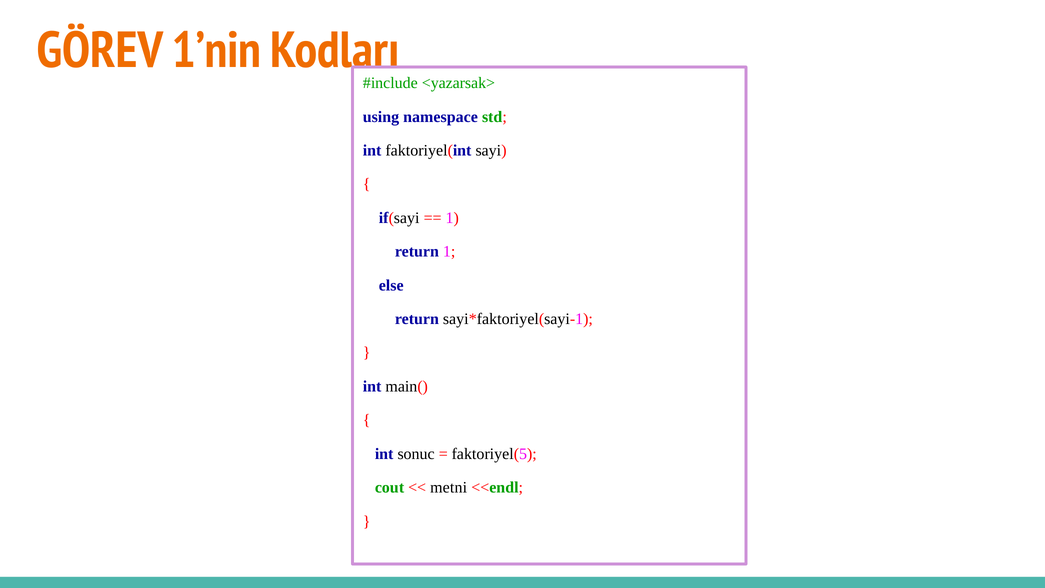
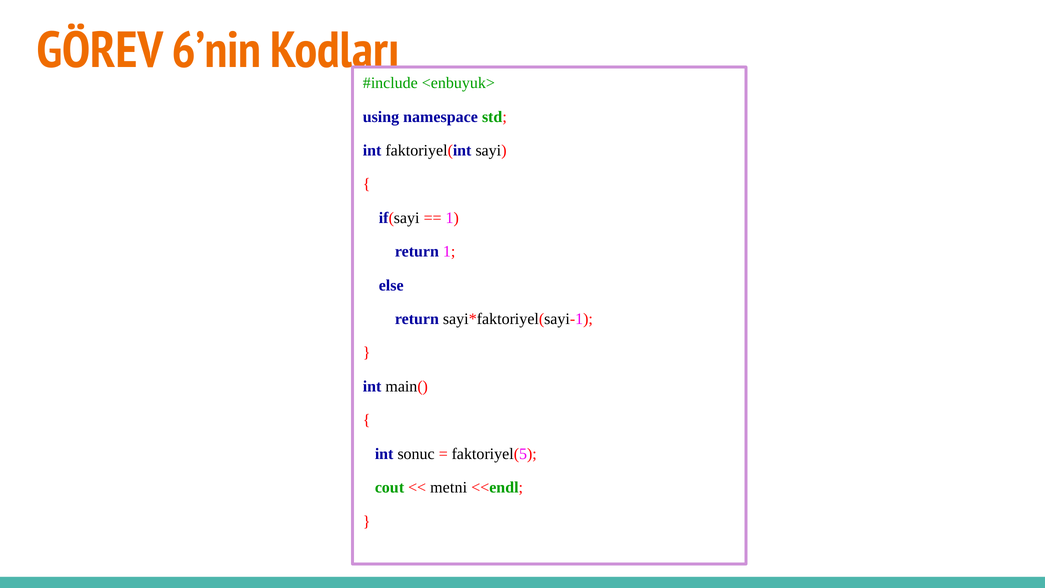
1’nin: 1’nin -> 6’nin
<yazarsak>: <yazarsak> -> <enbuyuk>
